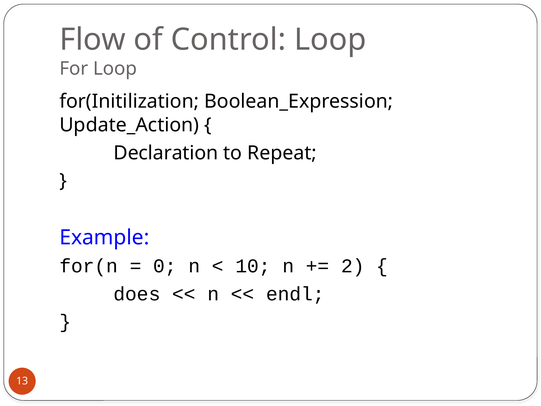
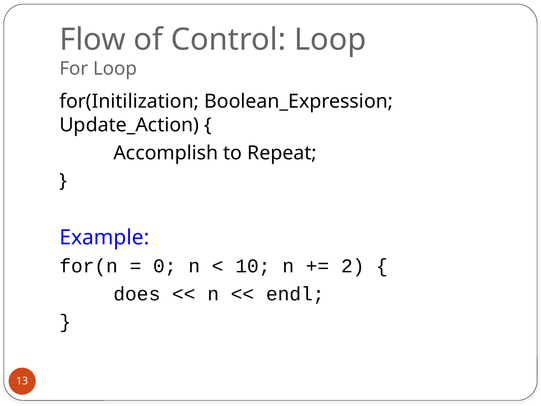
Declaration: Declaration -> Accomplish
